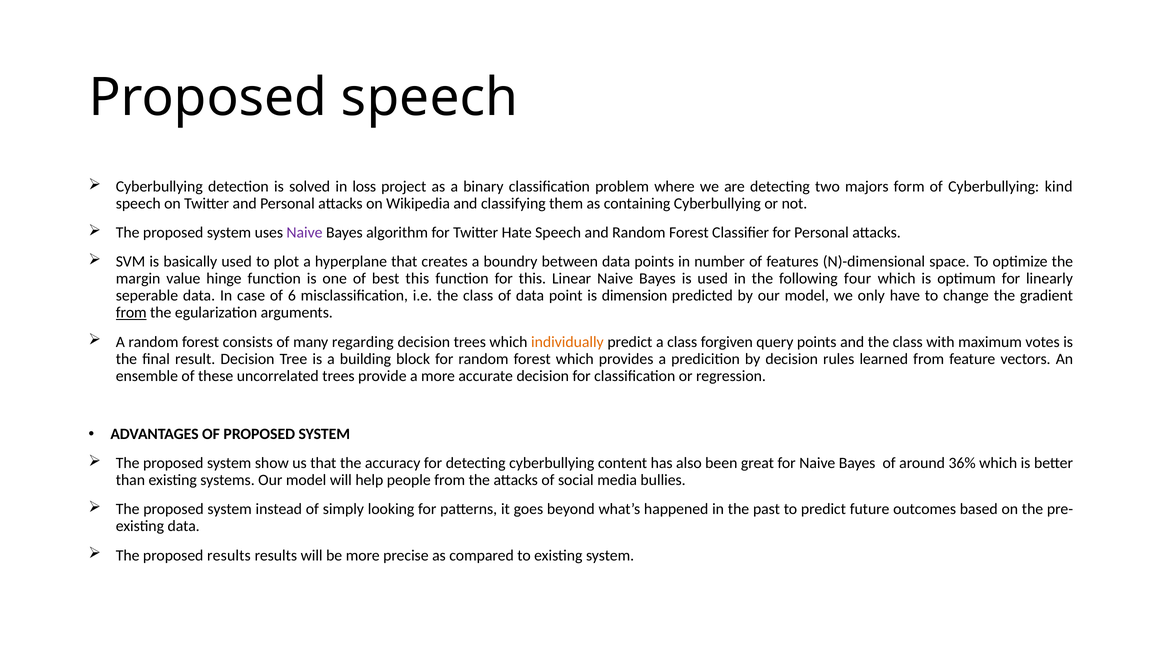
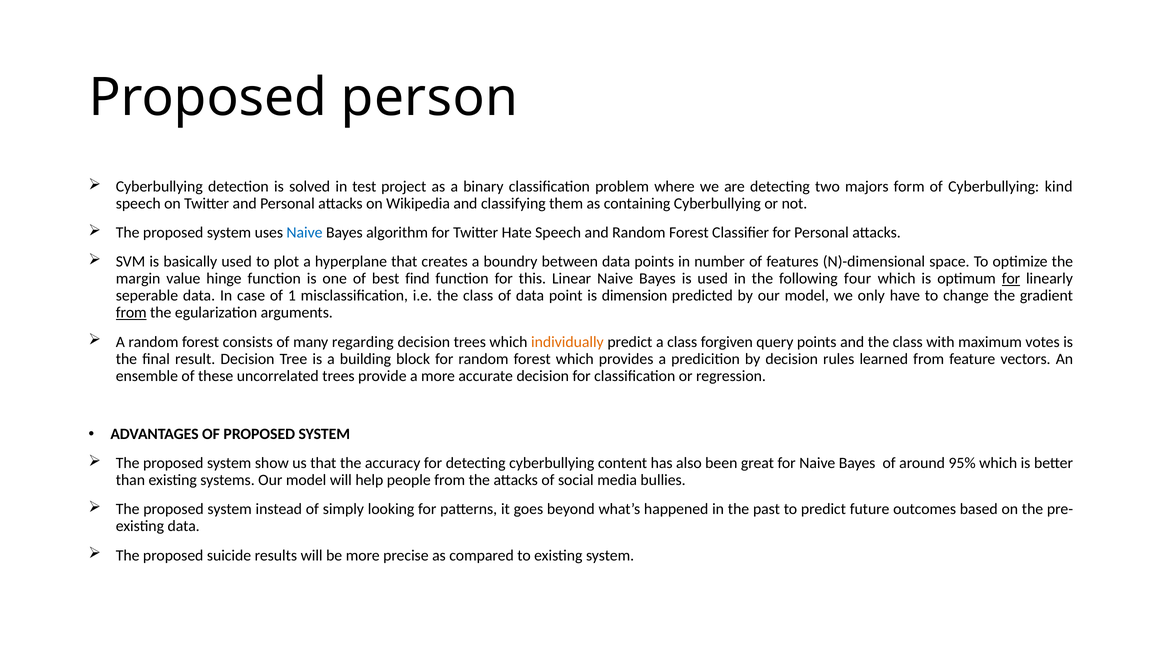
Proposed speech: speech -> person
loss: loss -> test
Naive at (304, 233) colour: purple -> blue
best this: this -> find
for at (1011, 279) underline: none -> present
6: 6 -> 1
36%: 36% -> 95%
proposed results: results -> suicide
